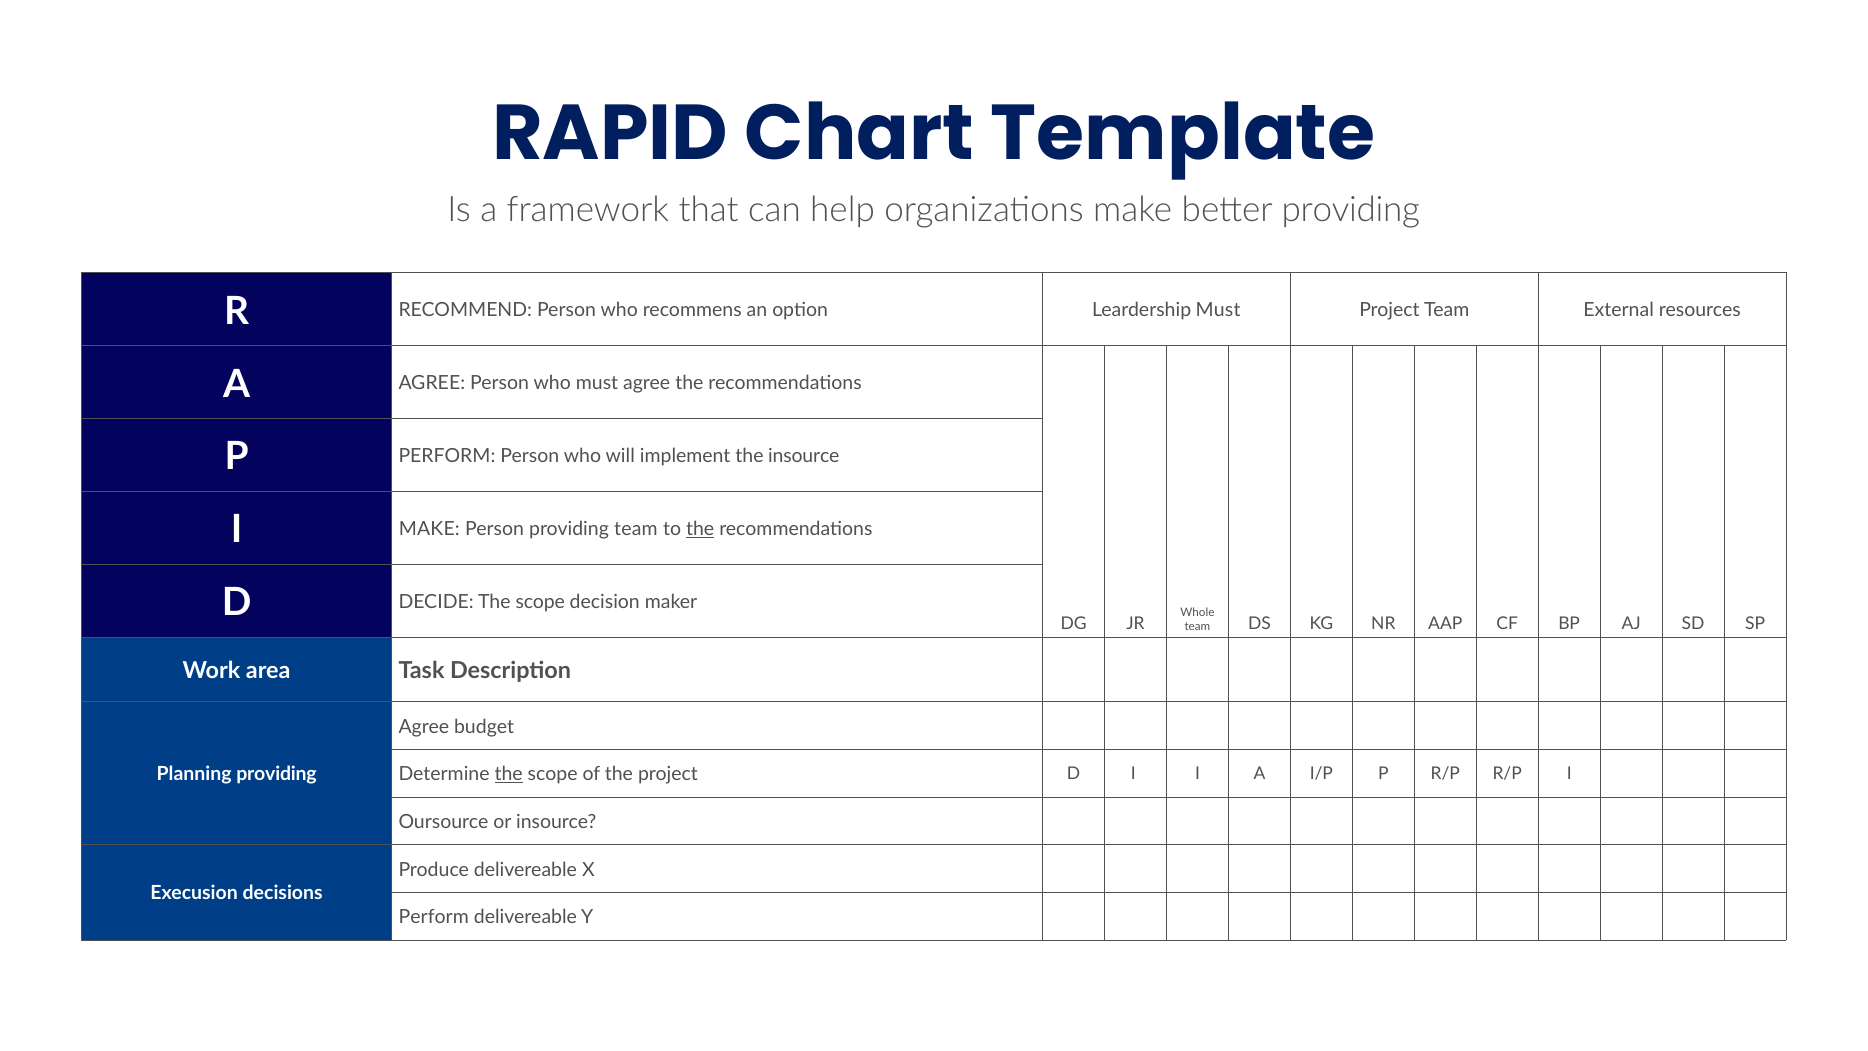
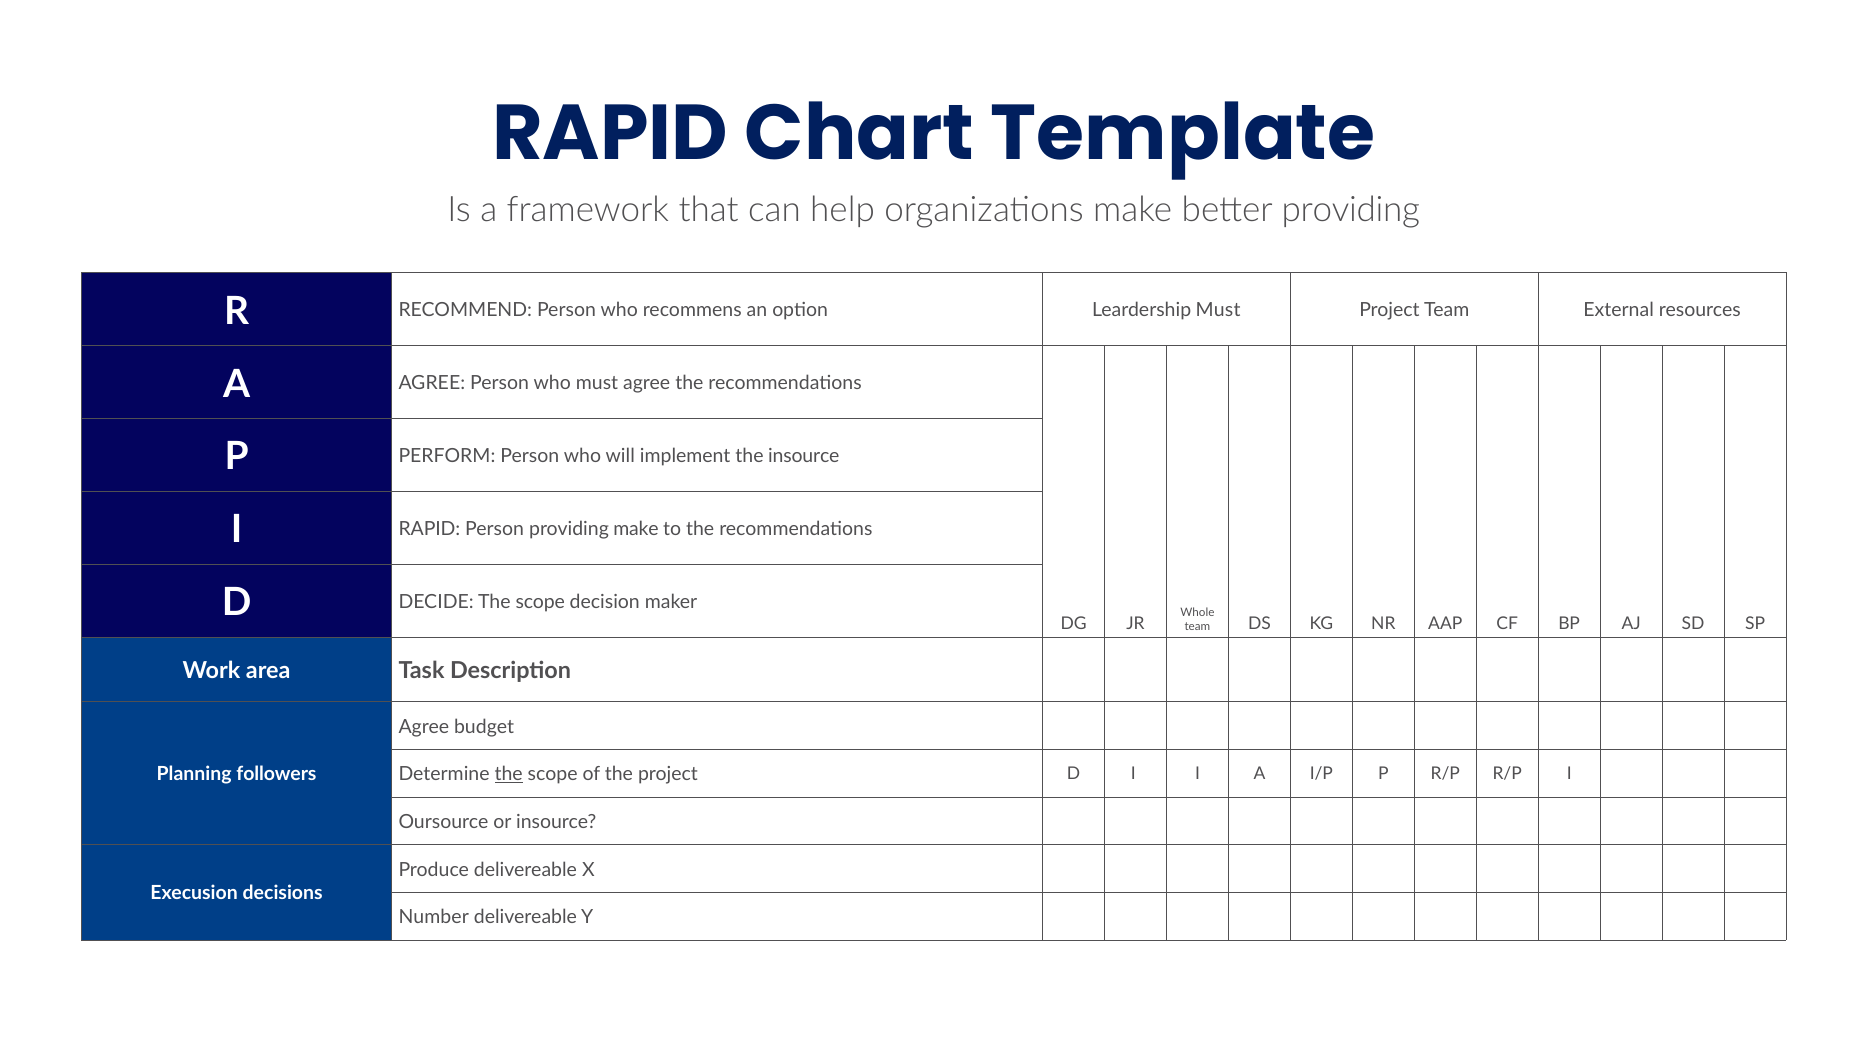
I MAKE: MAKE -> RAPID
providing team: team -> make
the at (700, 529) underline: present -> none
Planning providing: providing -> followers
Perform at (434, 917): Perform -> Number
